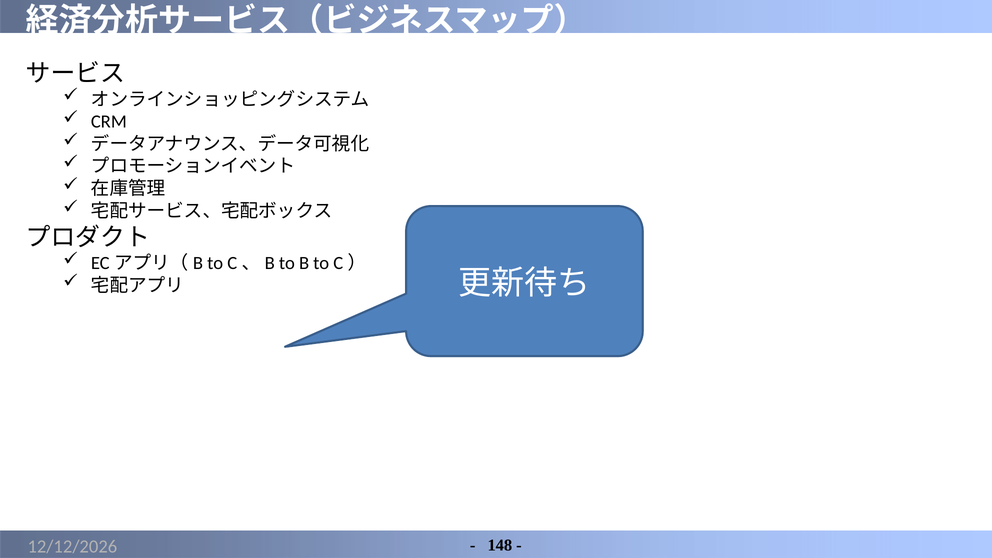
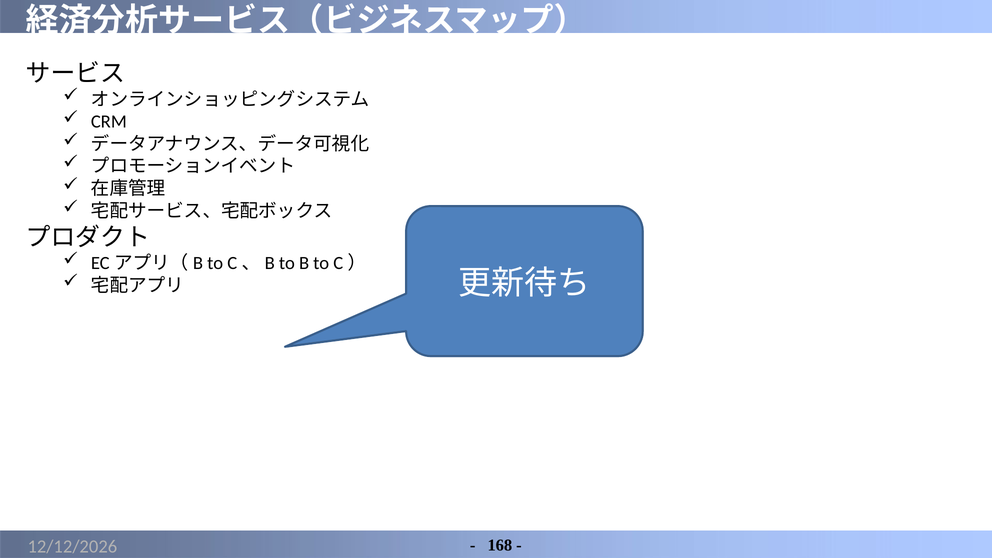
148: 148 -> 168
